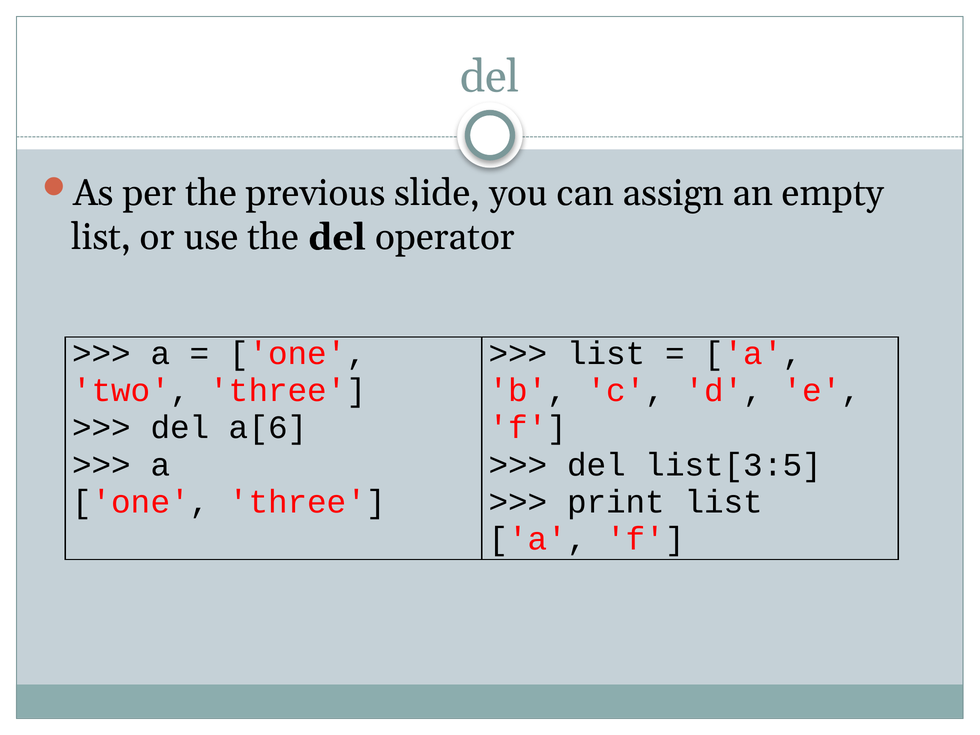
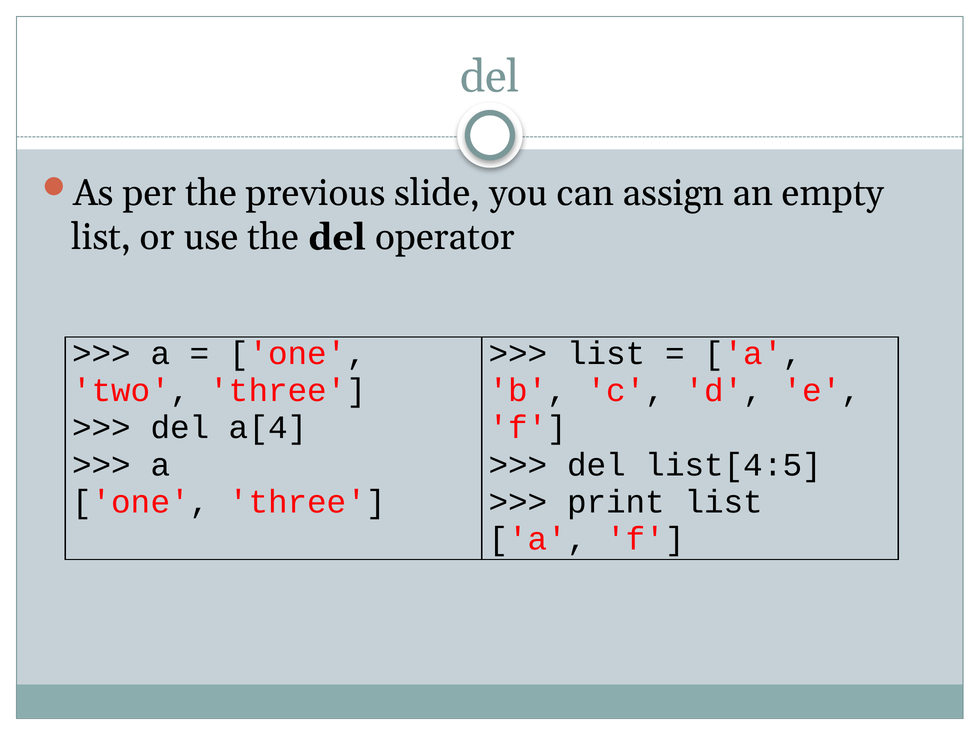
a[6: a[6 -> a[4
list[3:5: list[3:5 -> list[4:5
